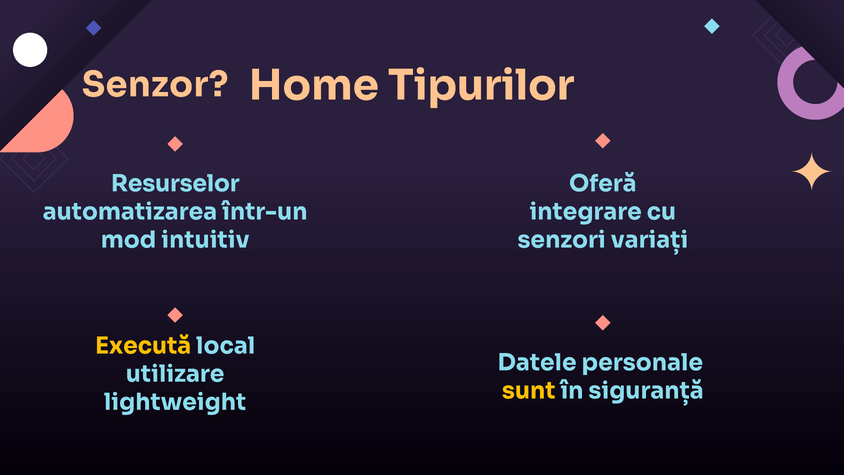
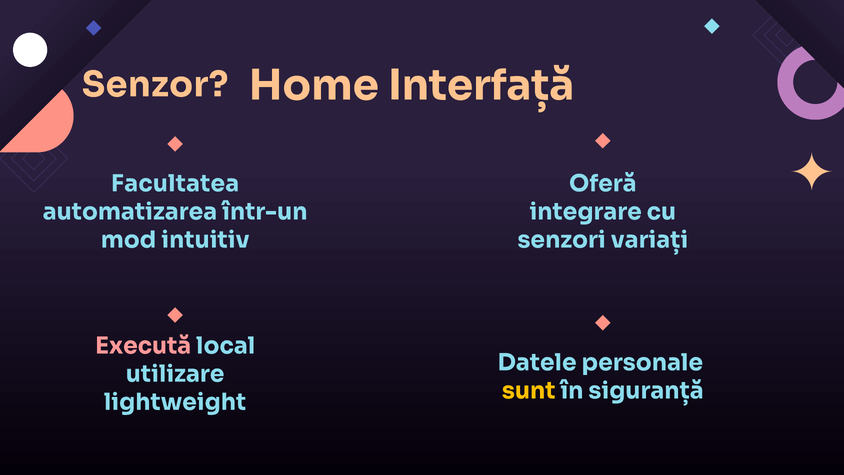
Tipurilor: Tipurilor -> Interfață
Resurselor: Resurselor -> Facultatea
Execută colour: yellow -> pink
